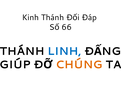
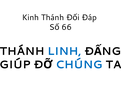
CHÚNG colour: orange -> blue
